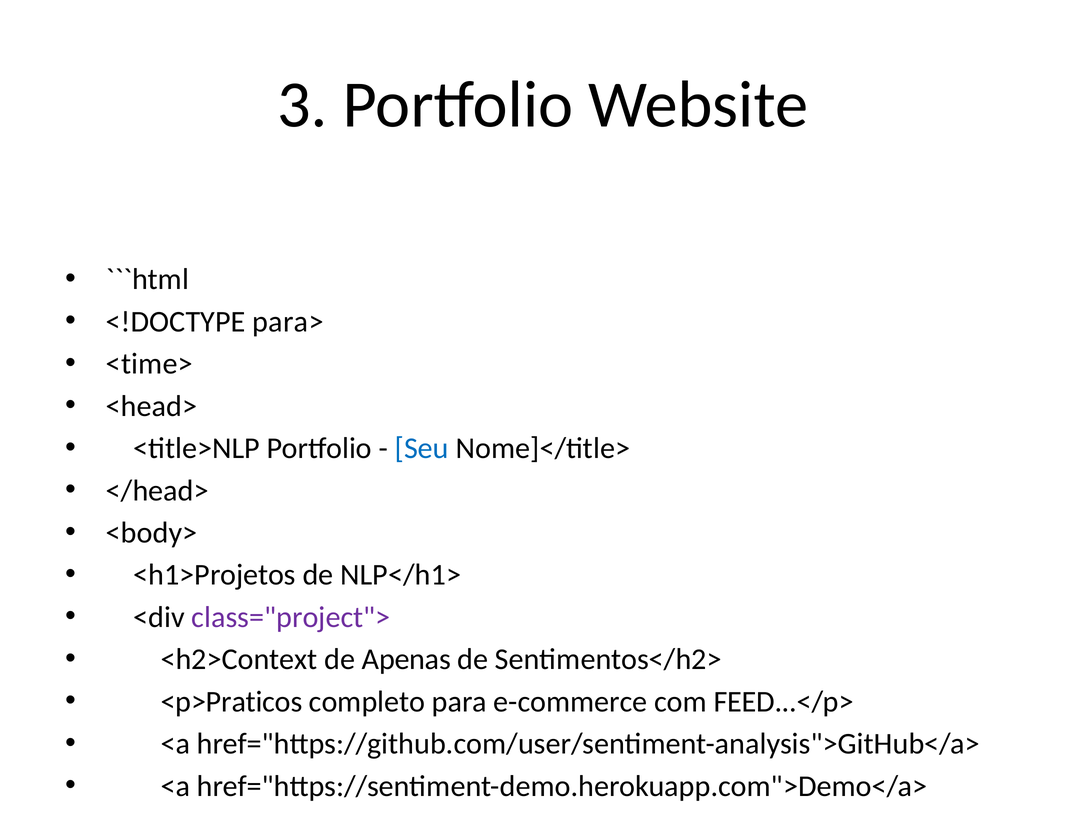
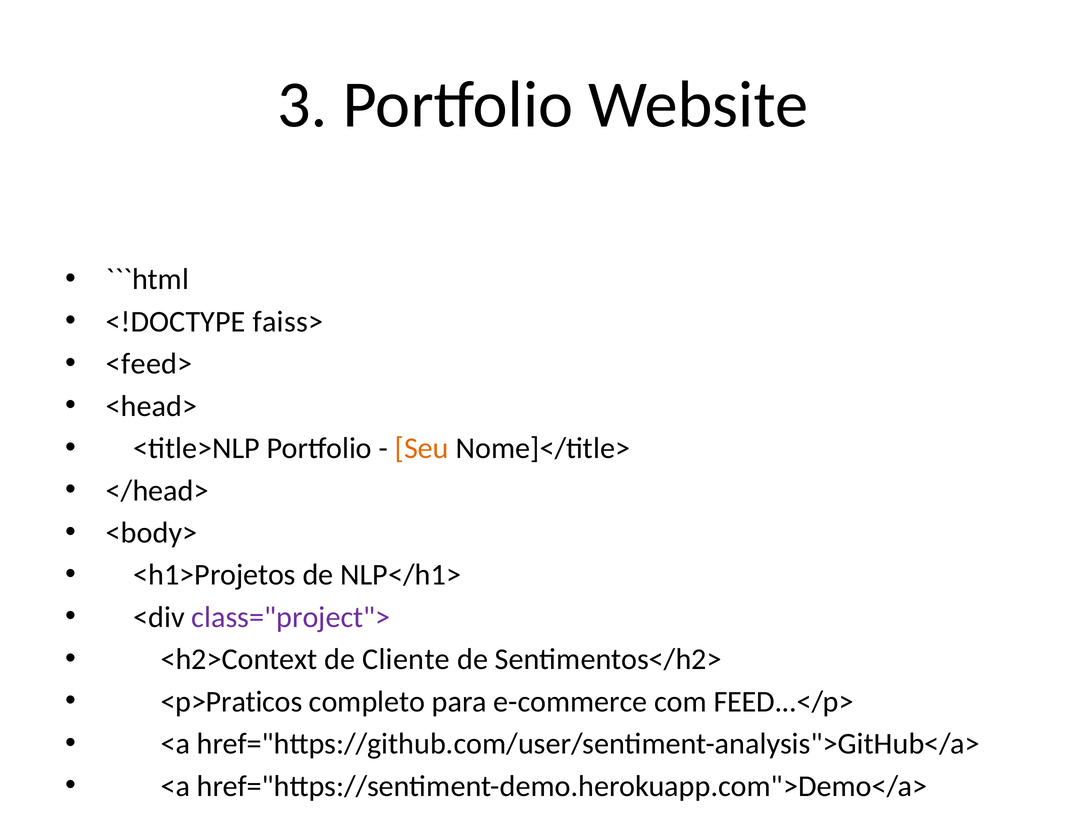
para>: para> -> faiss>
<time>: <time> -> <feed>
Seu colour: blue -> orange
Apenas: Apenas -> Cliente
